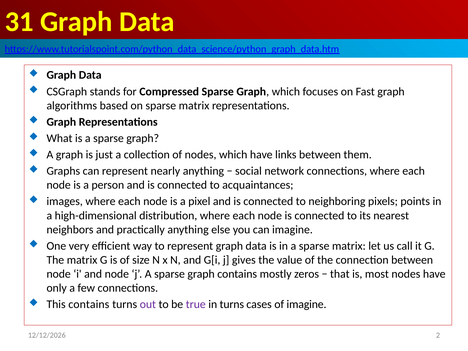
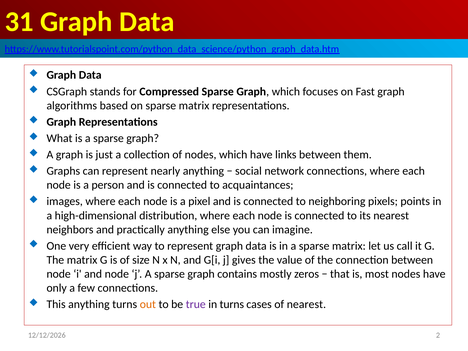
This contains: contains -> anything
out colour: purple -> orange
of imagine: imagine -> nearest
